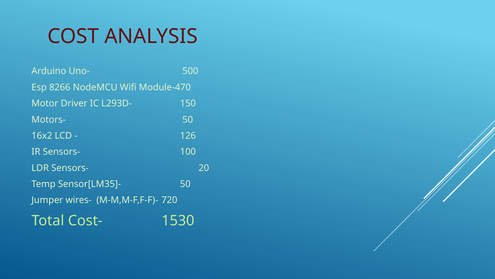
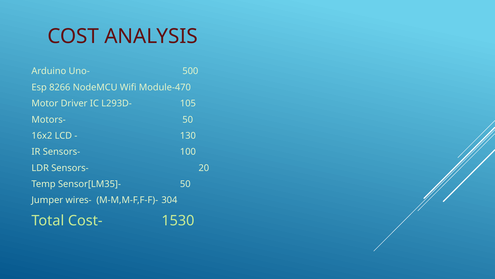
150: 150 -> 105
126: 126 -> 130
720: 720 -> 304
